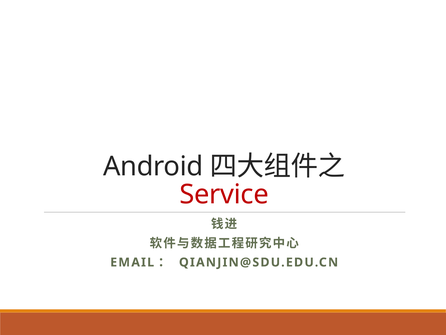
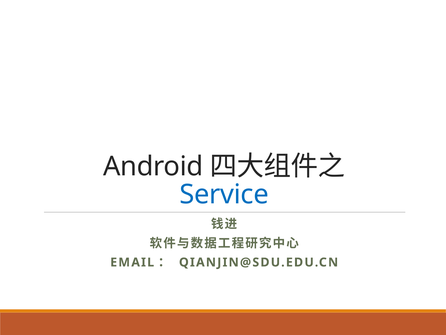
Service colour: red -> blue
